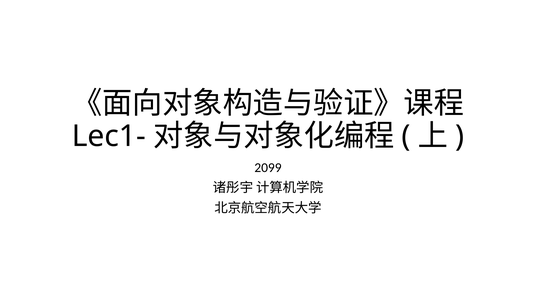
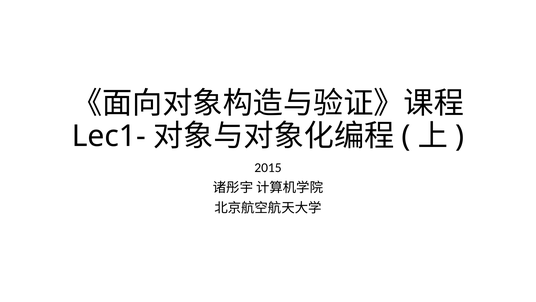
2099: 2099 -> 2015
